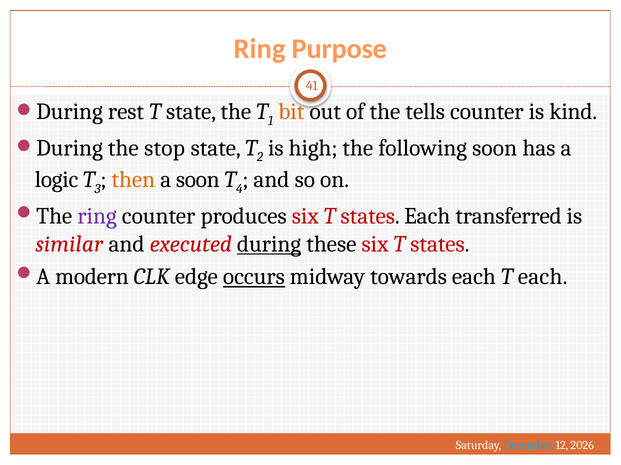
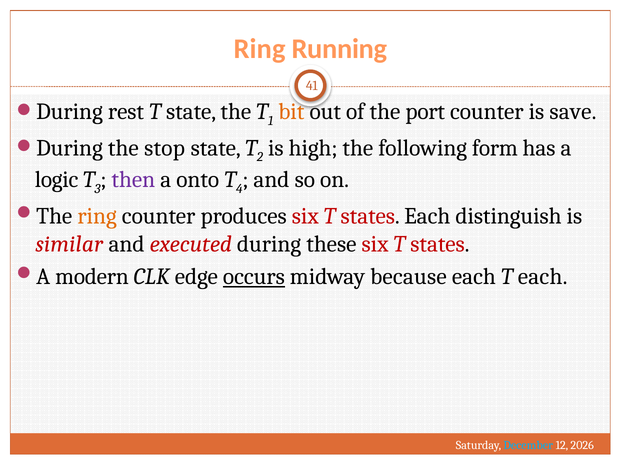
Purpose: Purpose -> Running
tells: tells -> port
kind: kind -> save
following soon: soon -> form
then colour: orange -> purple
a soon: soon -> onto
ring at (97, 216) colour: purple -> orange
transferred: transferred -> distinguish
during underline: present -> none
towards: towards -> because
